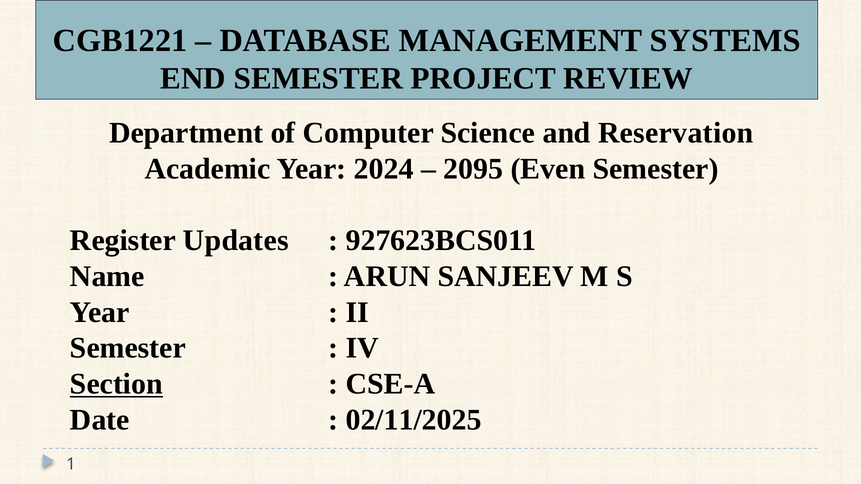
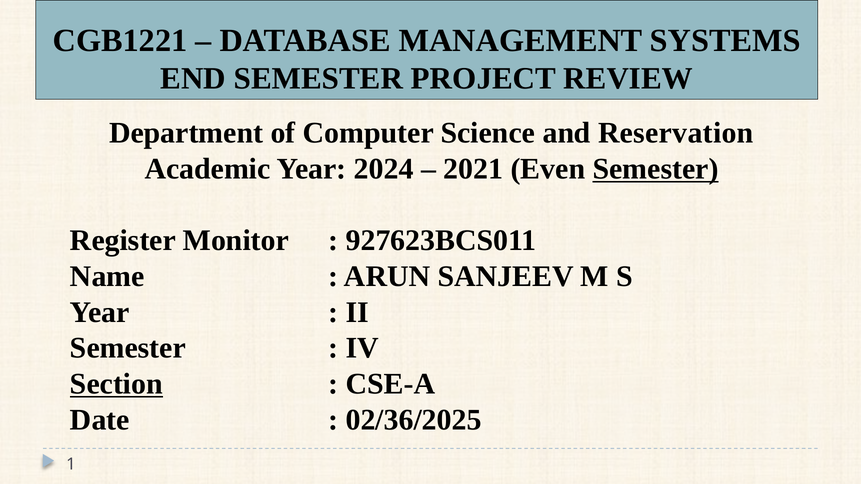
2095: 2095 -> 2021
Semester at (656, 169) underline: none -> present
Updates: Updates -> Monitor
02/11/2025: 02/11/2025 -> 02/36/2025
